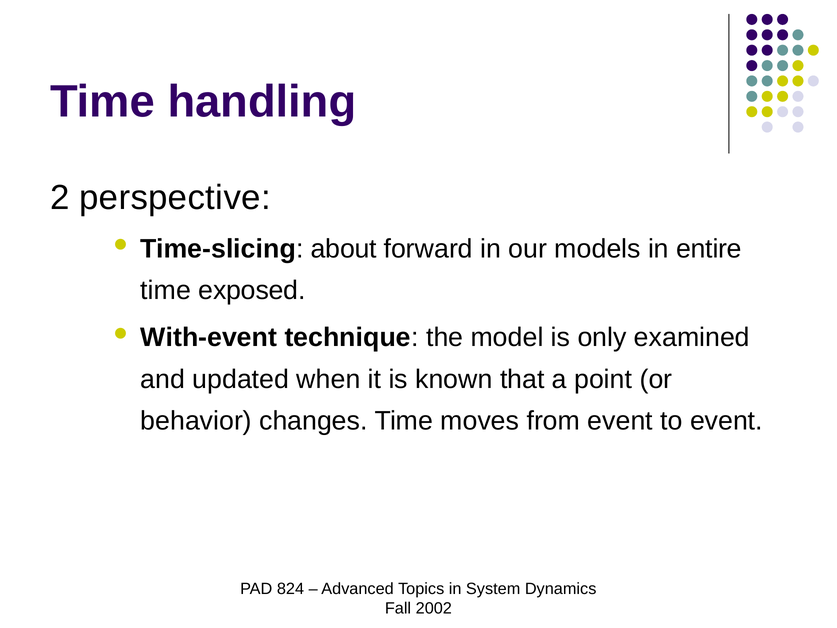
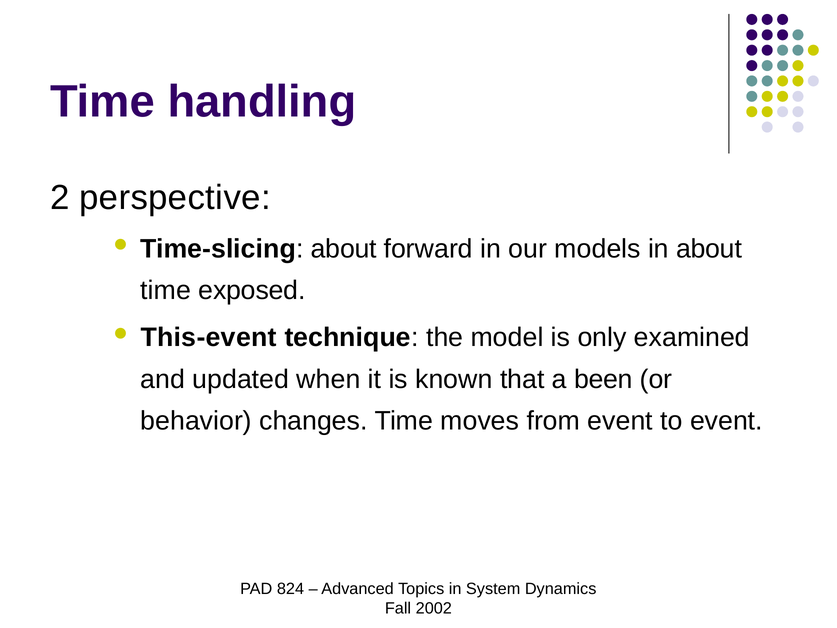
in entire: entire -> about
With-event: With-event -> This-event
point: point -> been
